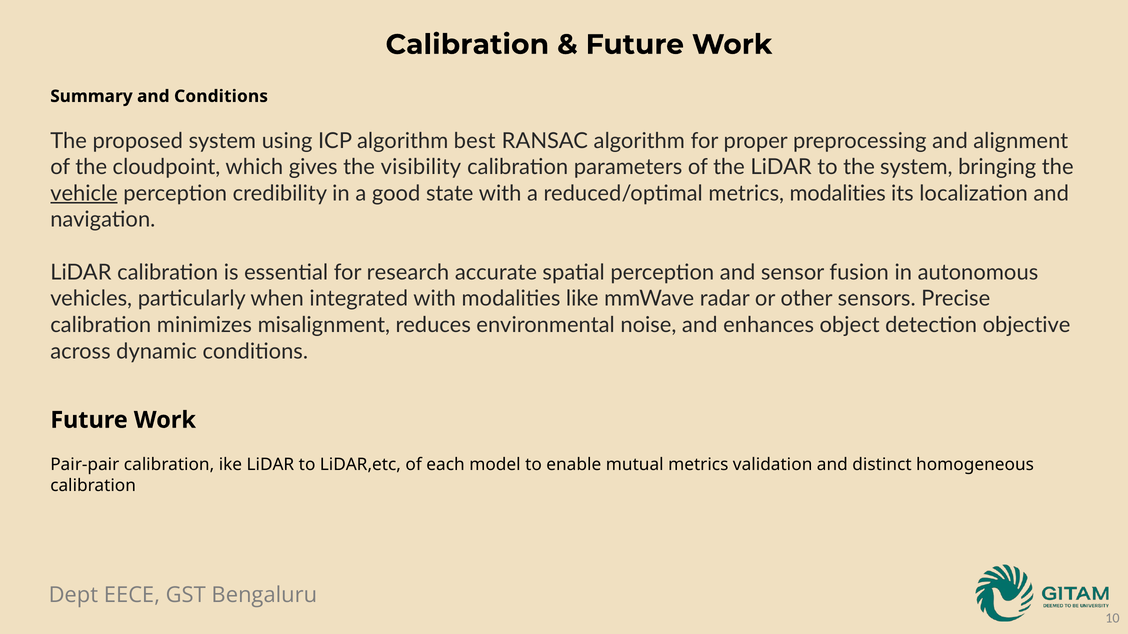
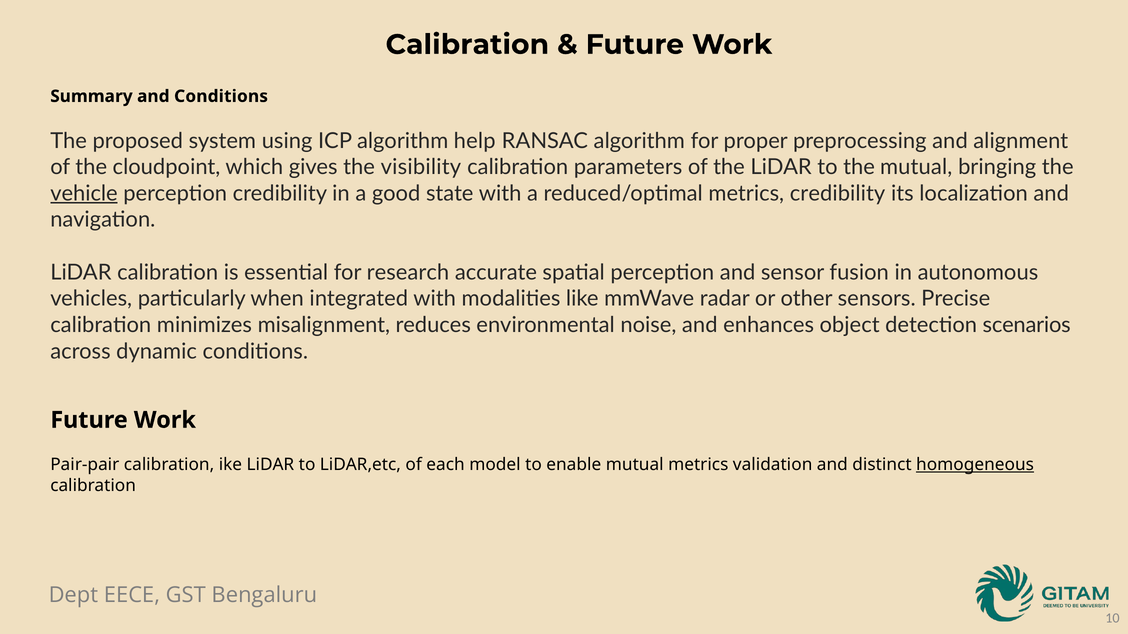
best: best -> help
the system: system -> mutual
metrics modalities: modalities -> credibility
objective: objective -> scenarios
homogeneous underline: none -> present
